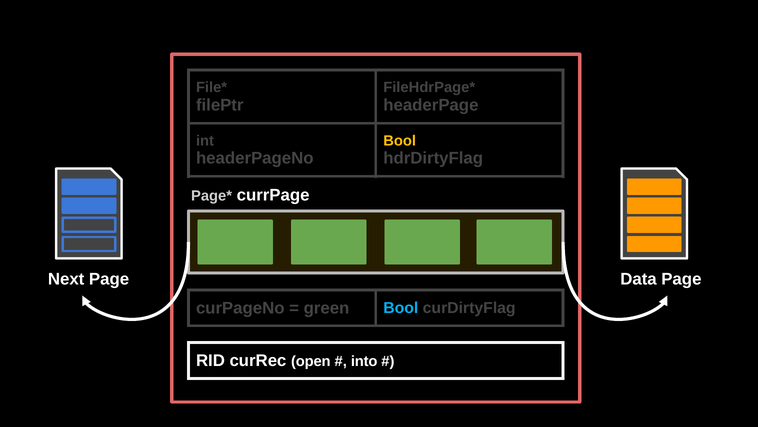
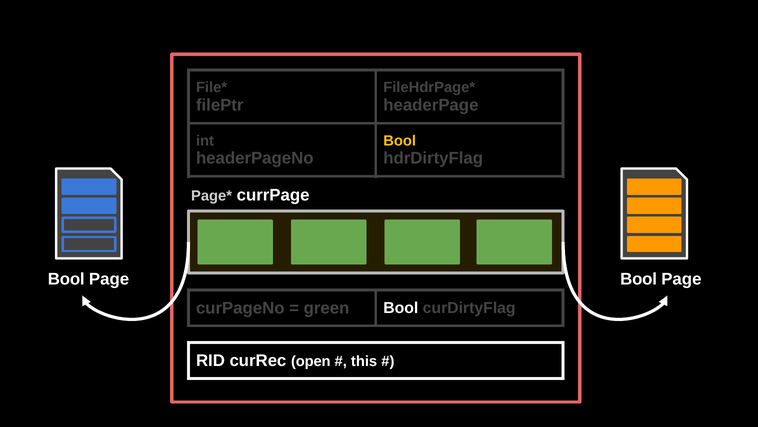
Next at (66, 279): Next -> Bool
Data at (639, 279): Data -> Bool
Bool at (401, 308) colour: light blue -> white
into: into -> this
